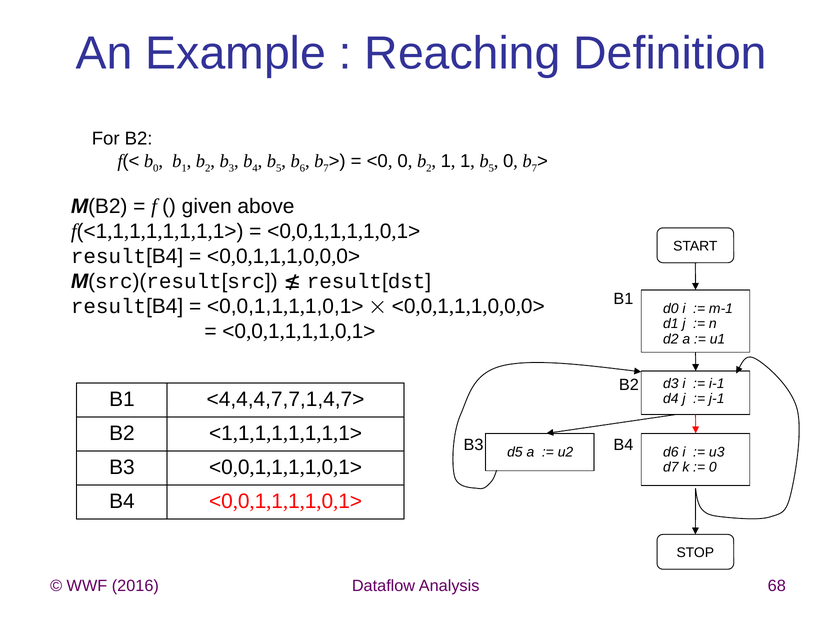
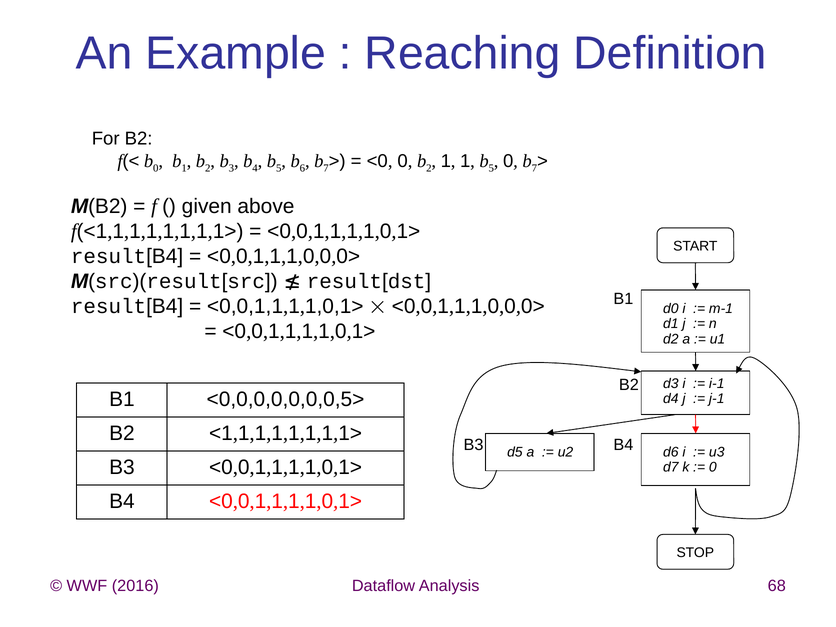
<4,4,4,7,7,1,4,7>: <4,4,4,7,7,1,4,7> -> <0,0,0,0,0,0,0,5>
